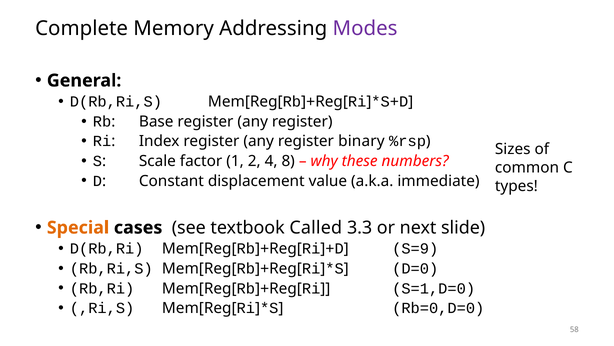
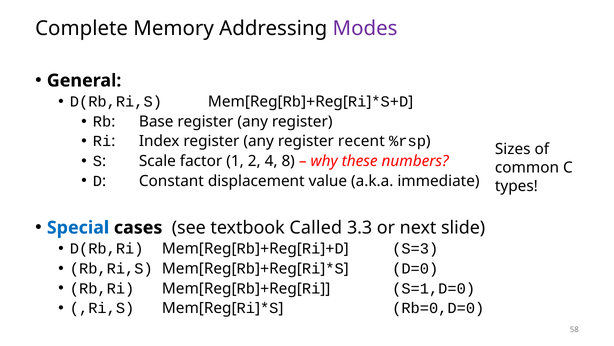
binary: binary -> recent
Special colour: orange -> blue
S=9: S=9 -> S=3
